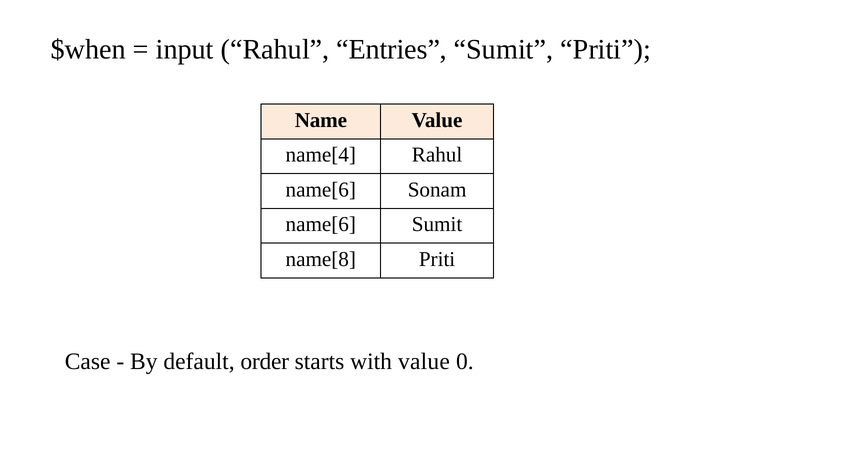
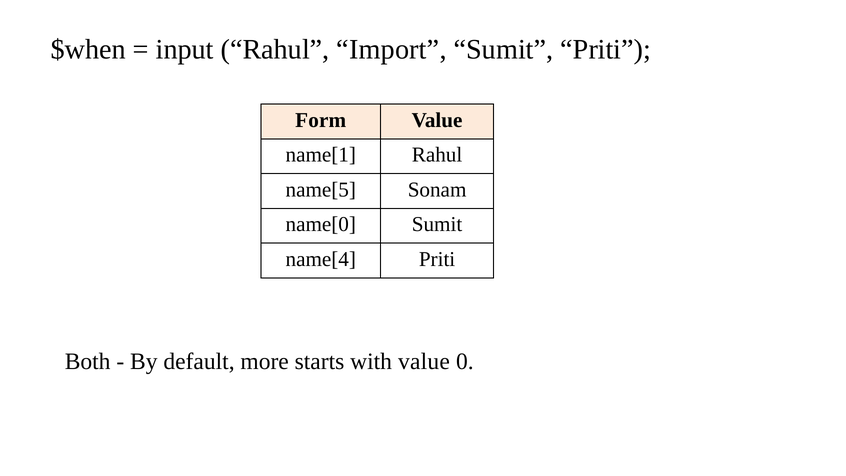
Entries: Entries -> Import
Name: Name -> Form
name[4: name[4 -> name[1
name[6 at (321, 190): name[6 -> name[5
name[6 at (321, 224): name[6 -> name[0
name[8: name[8 -> name[4
Case: Case -> Both
order: order -> more
